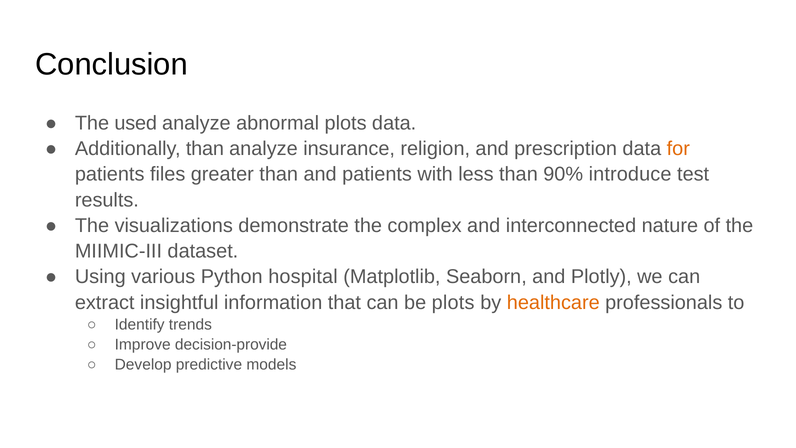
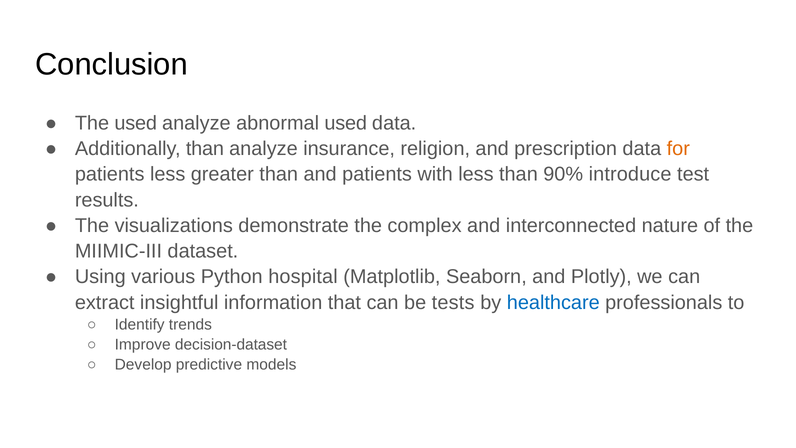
abnormal plots: plots -> used
patients files: files -> less
be plots: plots -> tests
healthcare colour: orange -> blue
decision-provide: decision-provide -> decision-dataset
